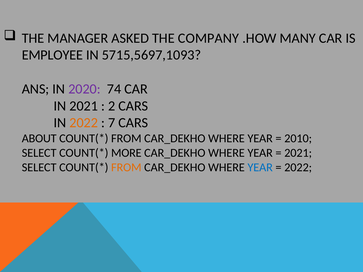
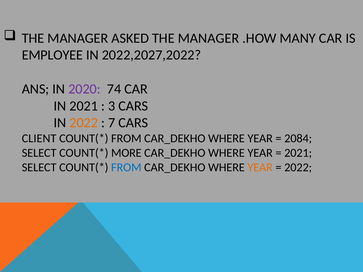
ASKED THE COMPANY: COMPANY -> MANAGER
5715,5697,1093: 5715,5697,1093 -> 2022,2027,2022
2: 2 -> 3
ABOUT: ABOUT -> CLIENT
2010: 2010 -> 2084
FROM at (126, 168) colour: orange -> blue
YEAR at (260, 168) colour: blue -> orange
